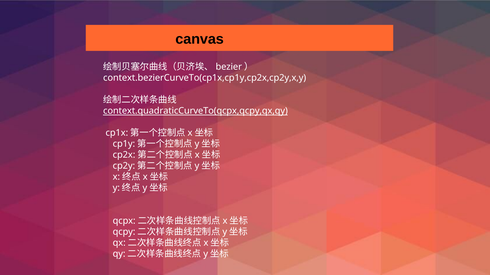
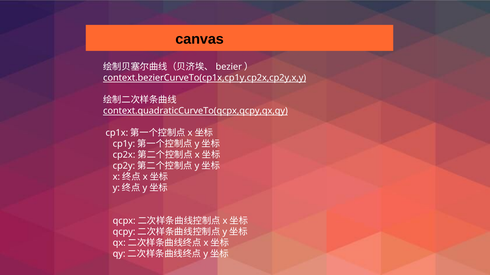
context.bezierCurveTo(cp1x,cp1y,cp2x,cp2y,x,y underline: none -> present
